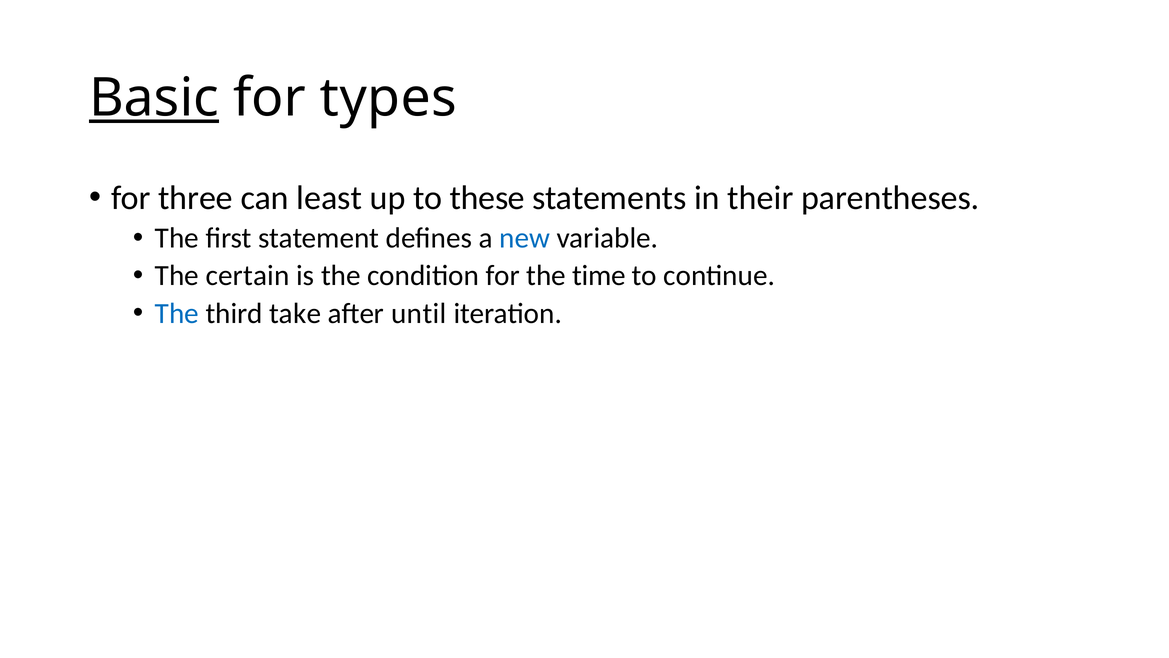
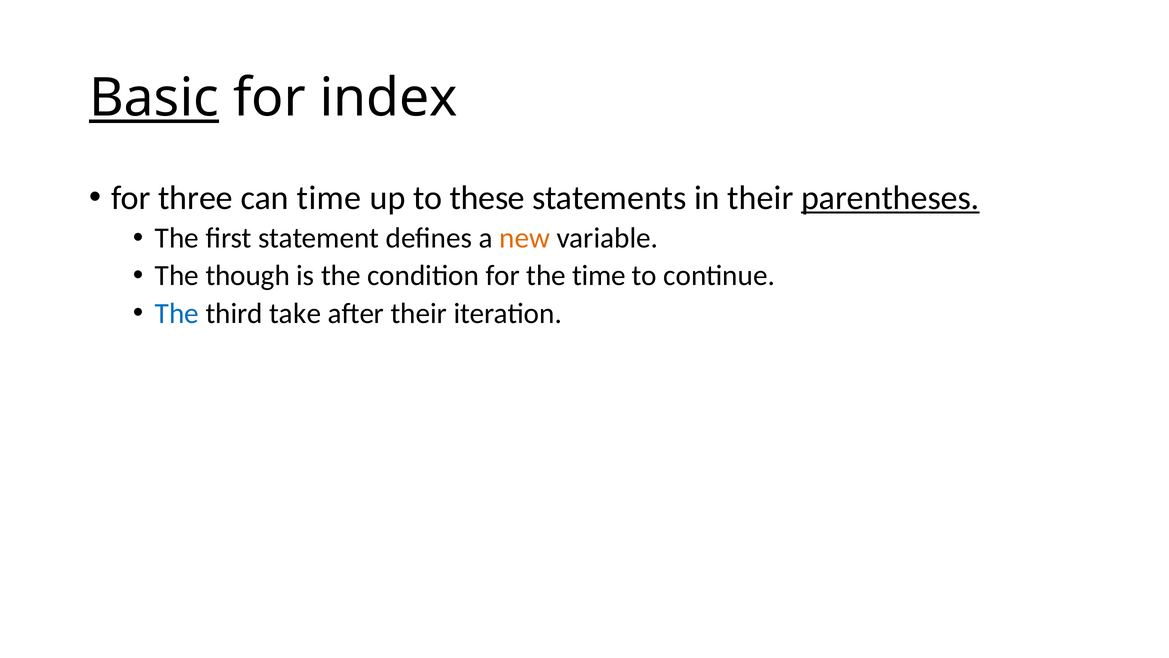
types: types -> index
can least: least -> time
parentheses underline: none -> present
new colour: blue -> orange
certain: certain -> though
after until: until -> their
